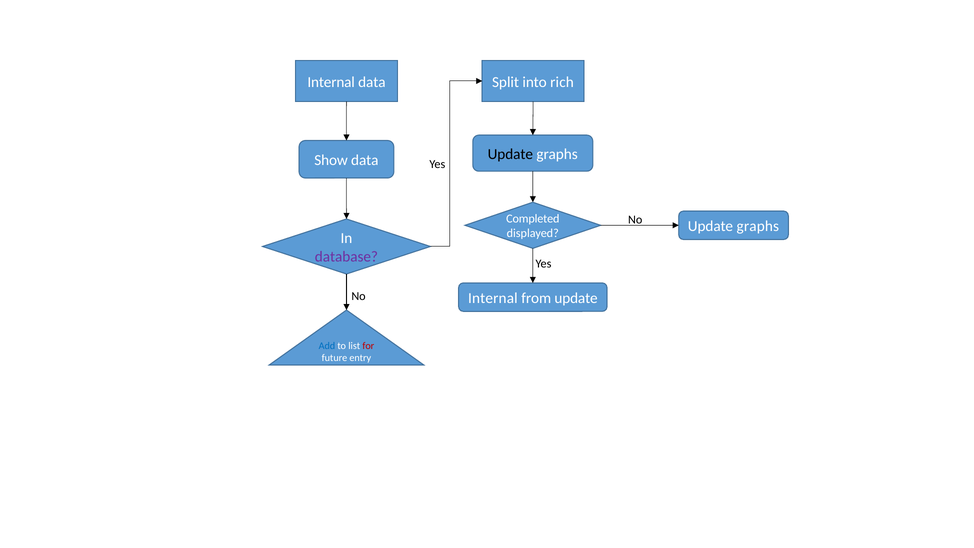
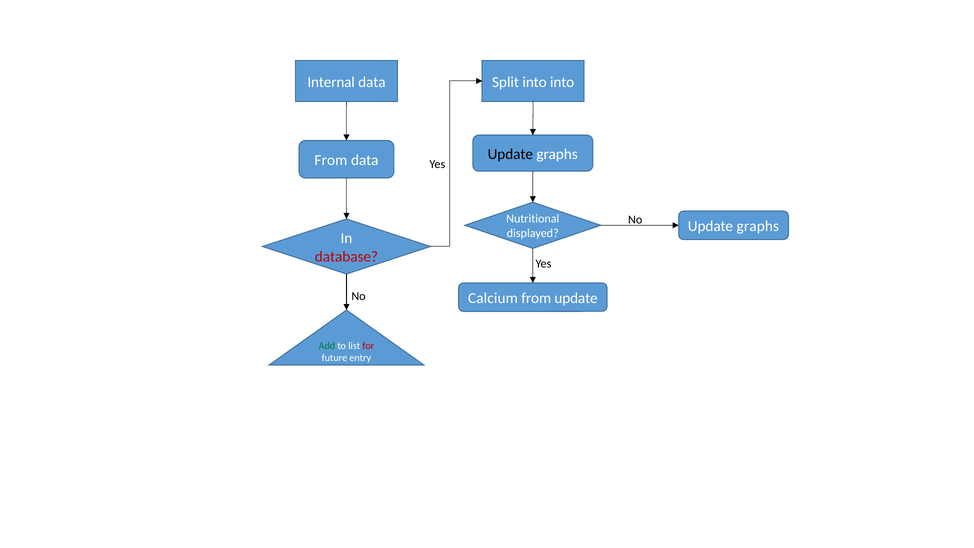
into rich: rich -> into
Show at (331, 160): Show -> From
Completed: Completed -> Nutritional
database colour: purple -> red
Internal at (493, 298): Internal -> Calcium
Add colour: blue -> green
